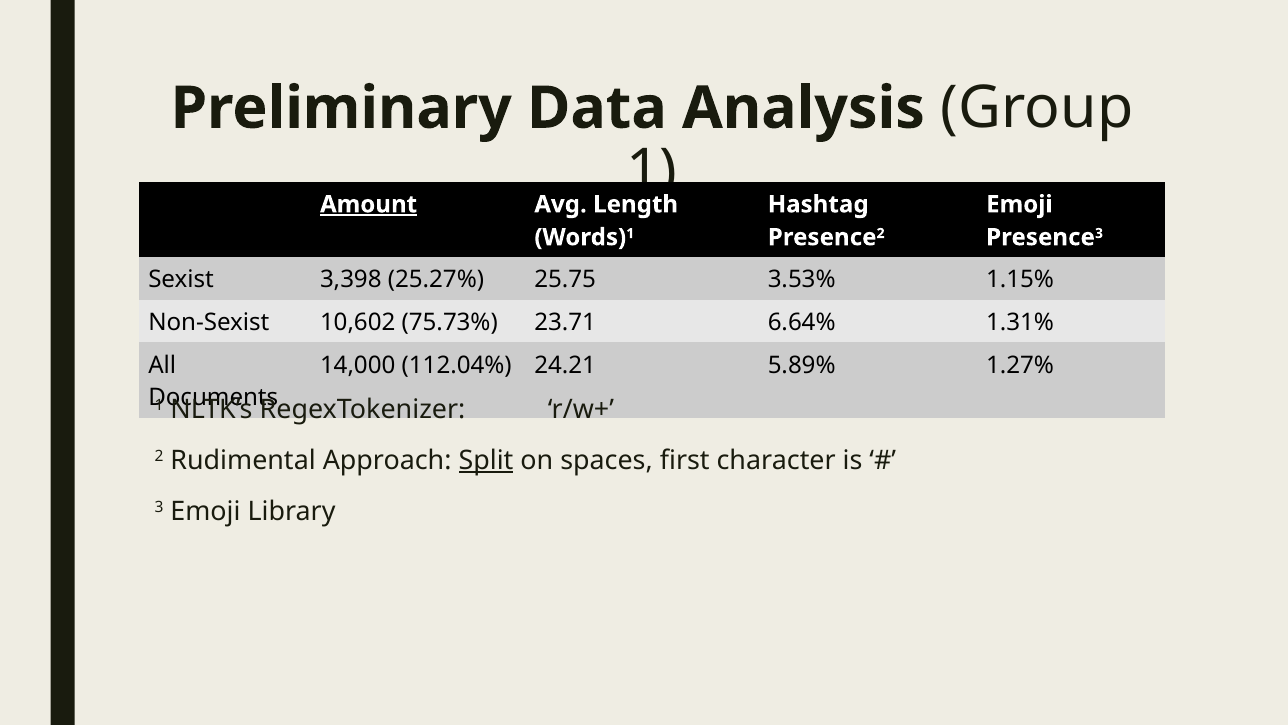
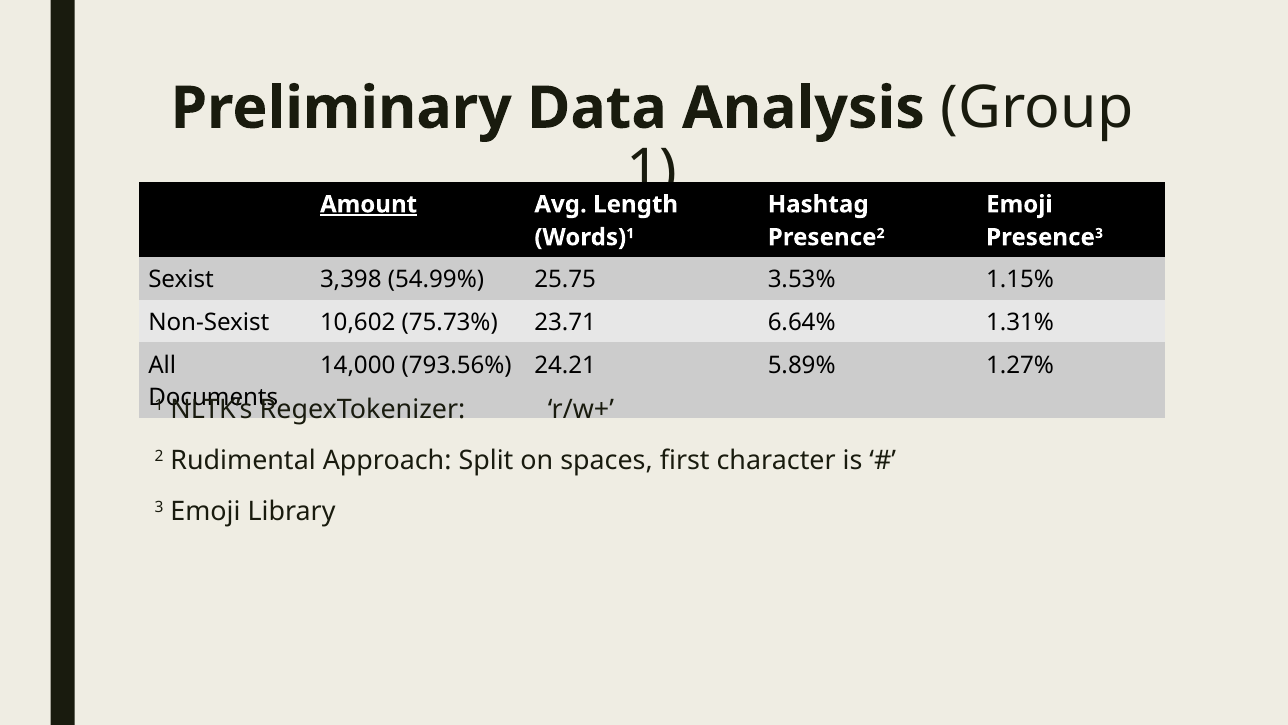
25.27%: 25.27% -> 54.99%
112.04%: 112.04% -> 793.56%
Split underline: present -> none
